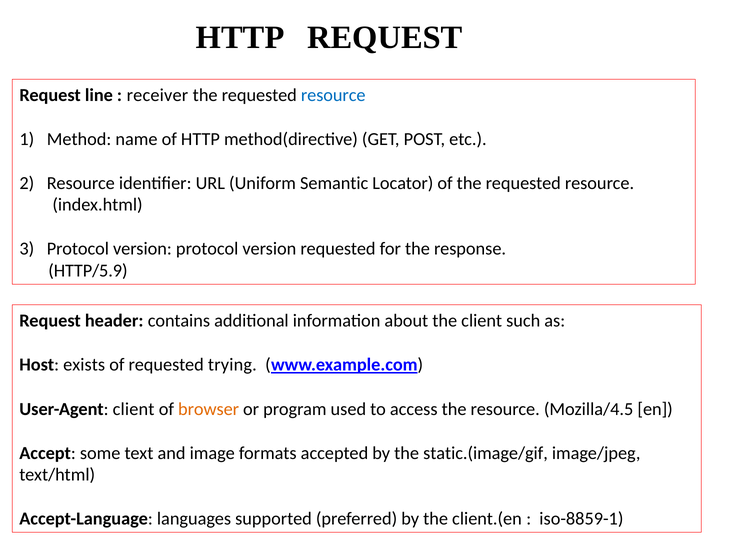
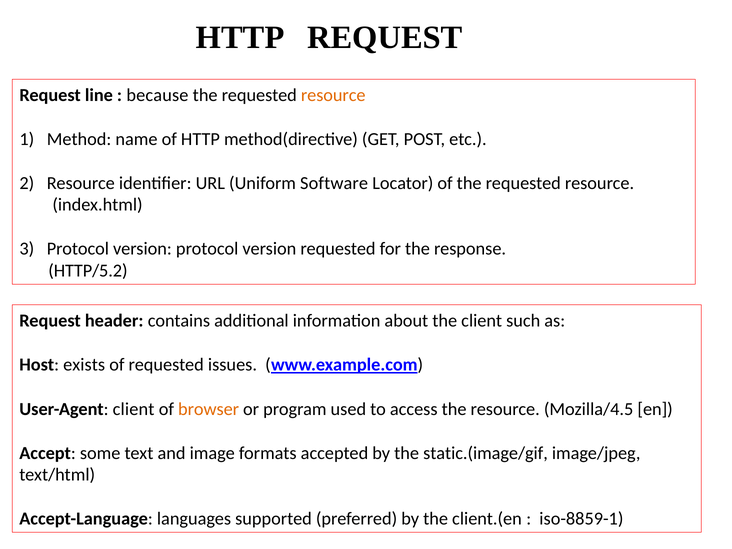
receiver: receiver -> because
resource at (333, 95) colour: blue -> orange
Semantic: Semantic -> Software
HTTP/5.9: HTTP/5.9 -> HTTP/5.2
trying: trying -> issues
